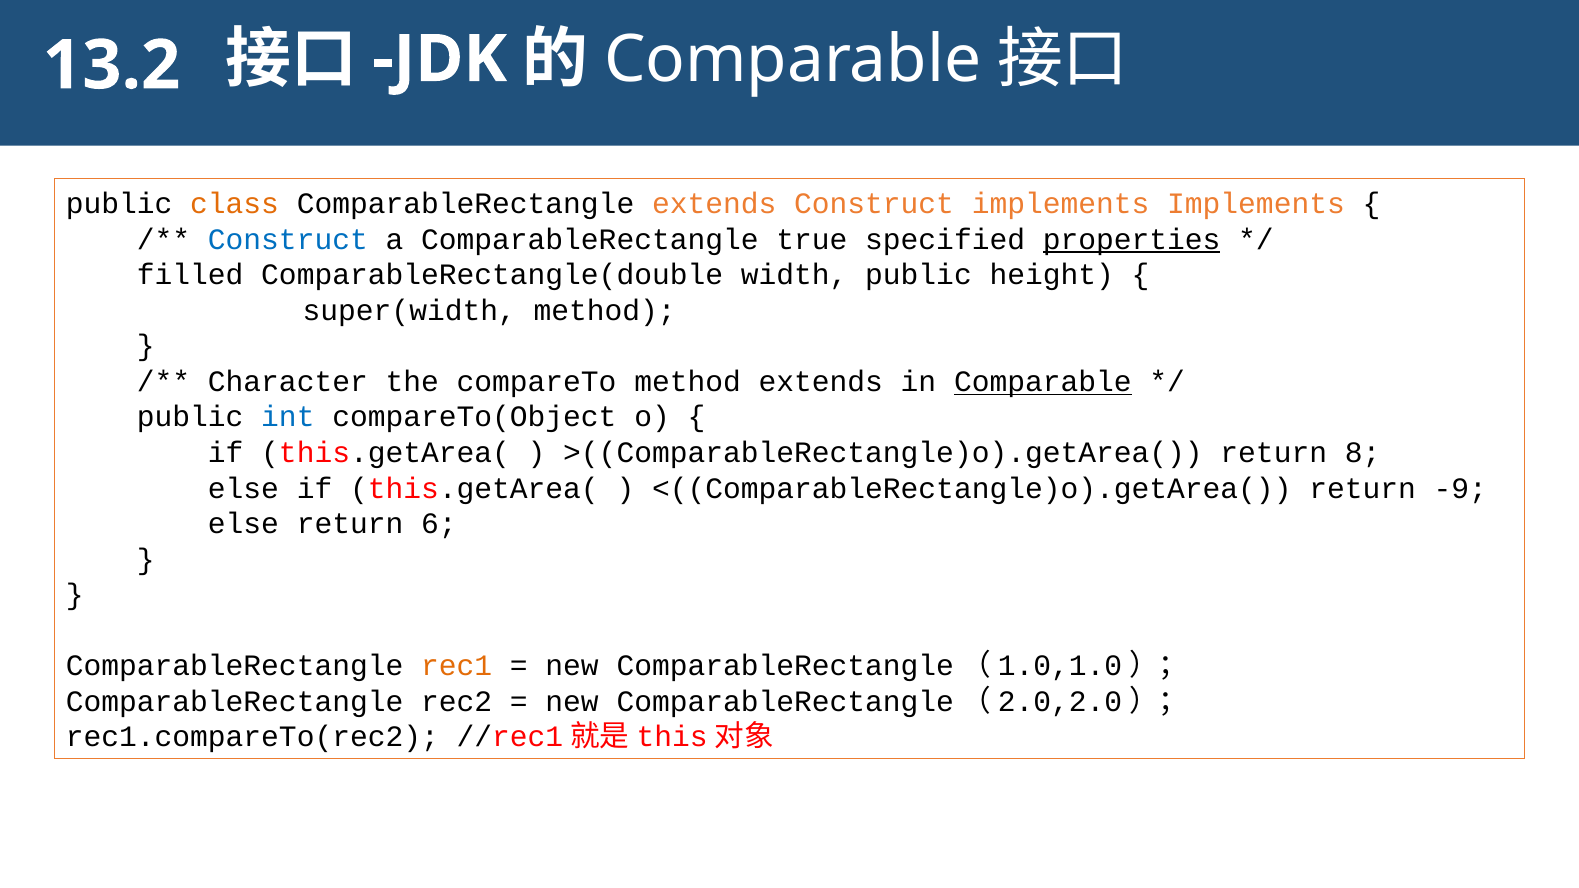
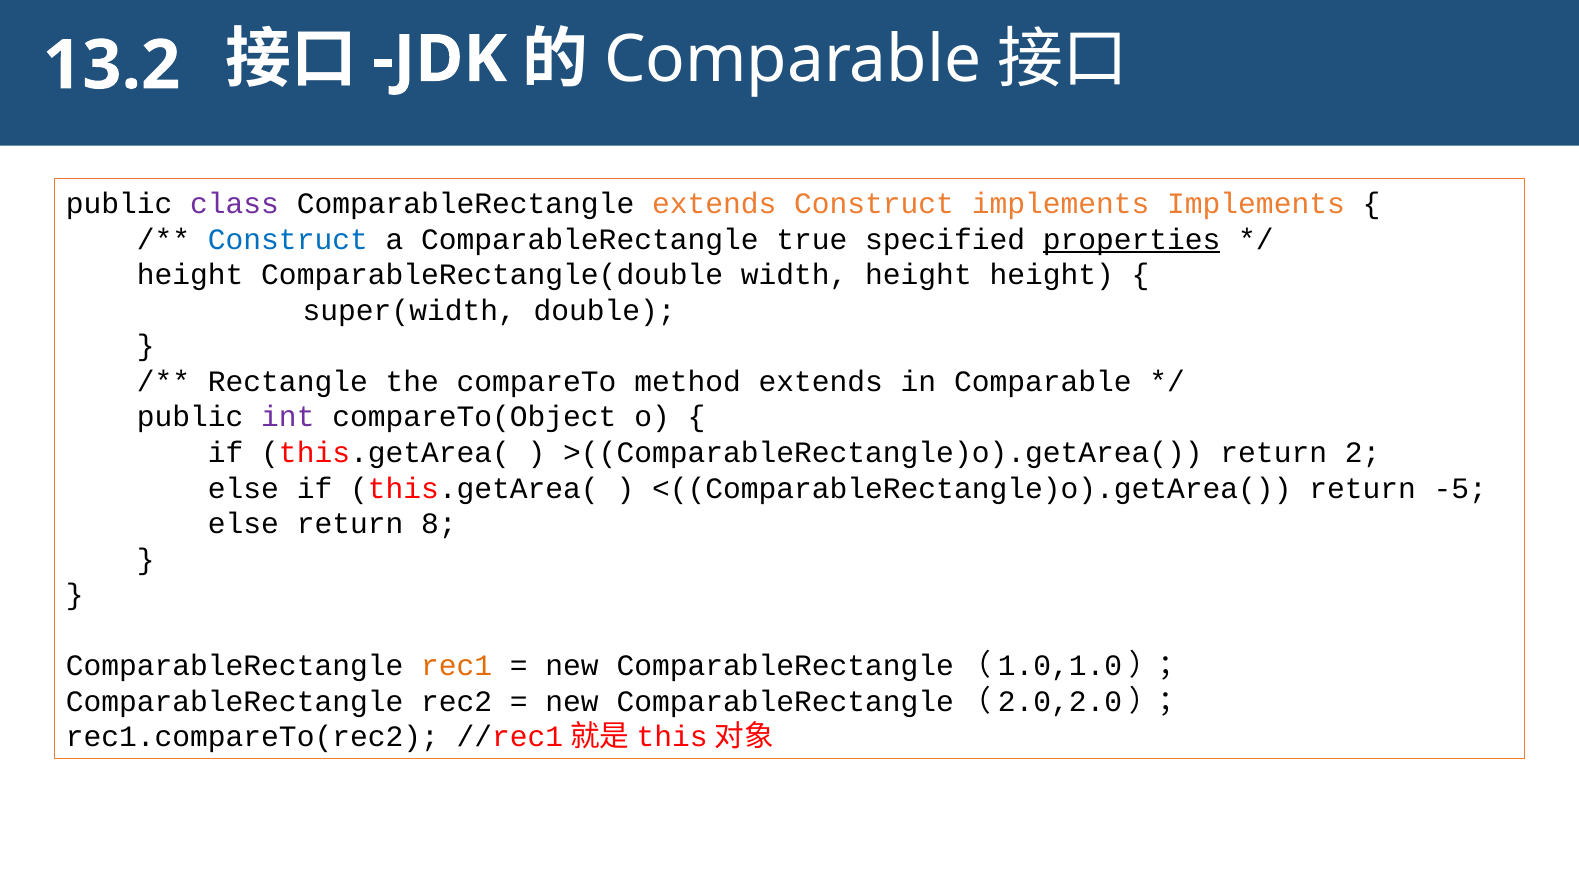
class colour: orange -> purple
filled at (190, 275): filled -> height
width public: public -> height
super(width method: method -> double
Character: Character -> Rectangle
Comparable at (1043, 382) underline: present -> none
int colour: blue -> purple
8: 8 -> 2
-9: -9 -> -5
6: 6 -> 8
